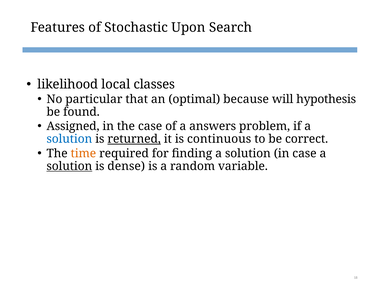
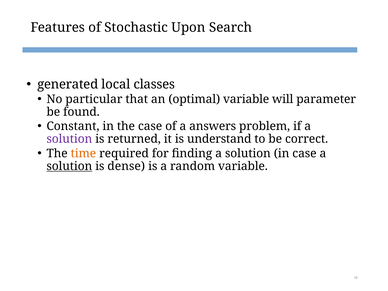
likelihood: likelihood -> generated
optimal because: because -> variable
hypothesis: hypothesis -> parameter
Assigned: Assigned -> Constant
solution at (69, 139) colour: blue -> purple
returned underline: present -> none
continuous: continuous -> understand
